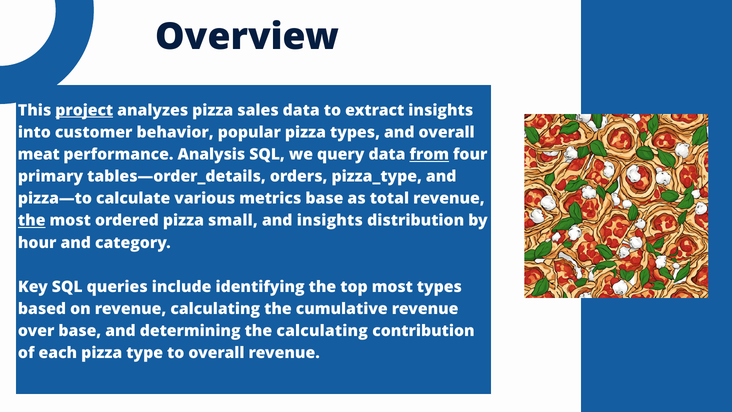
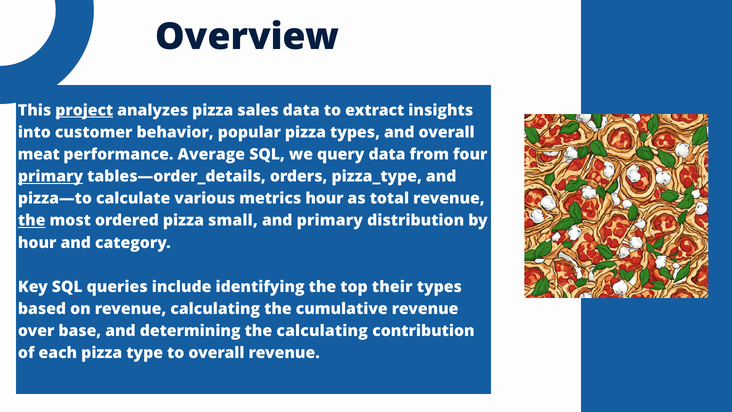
Analysis: Analysis -> Average
from underline: present -> none
primary at (51, 177) underline: none -> present
metrics base: base -> hour
and insights: insights -> primary
top most: most -> their
